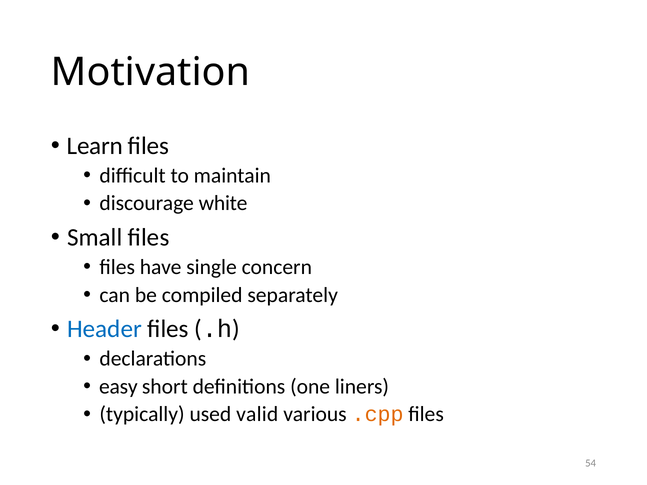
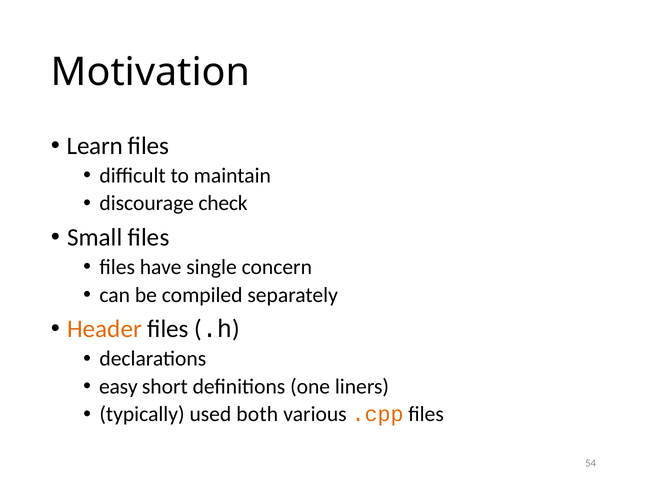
white: white -> check
Header colour: blue -> orange
valid: valid -> both
